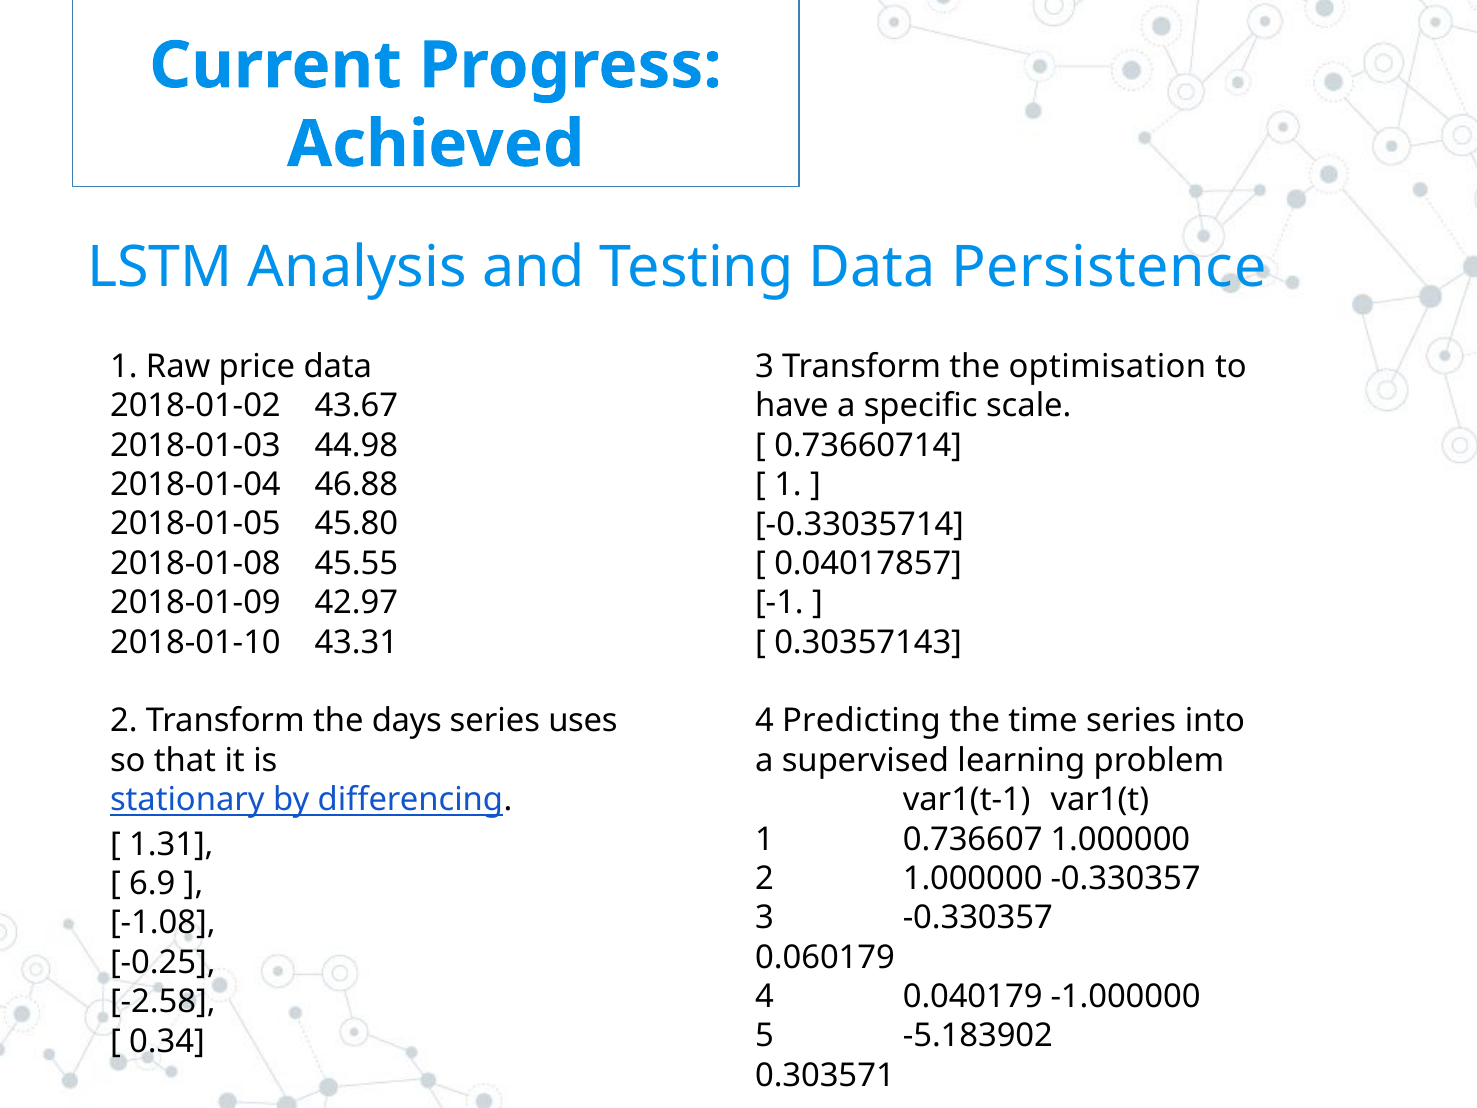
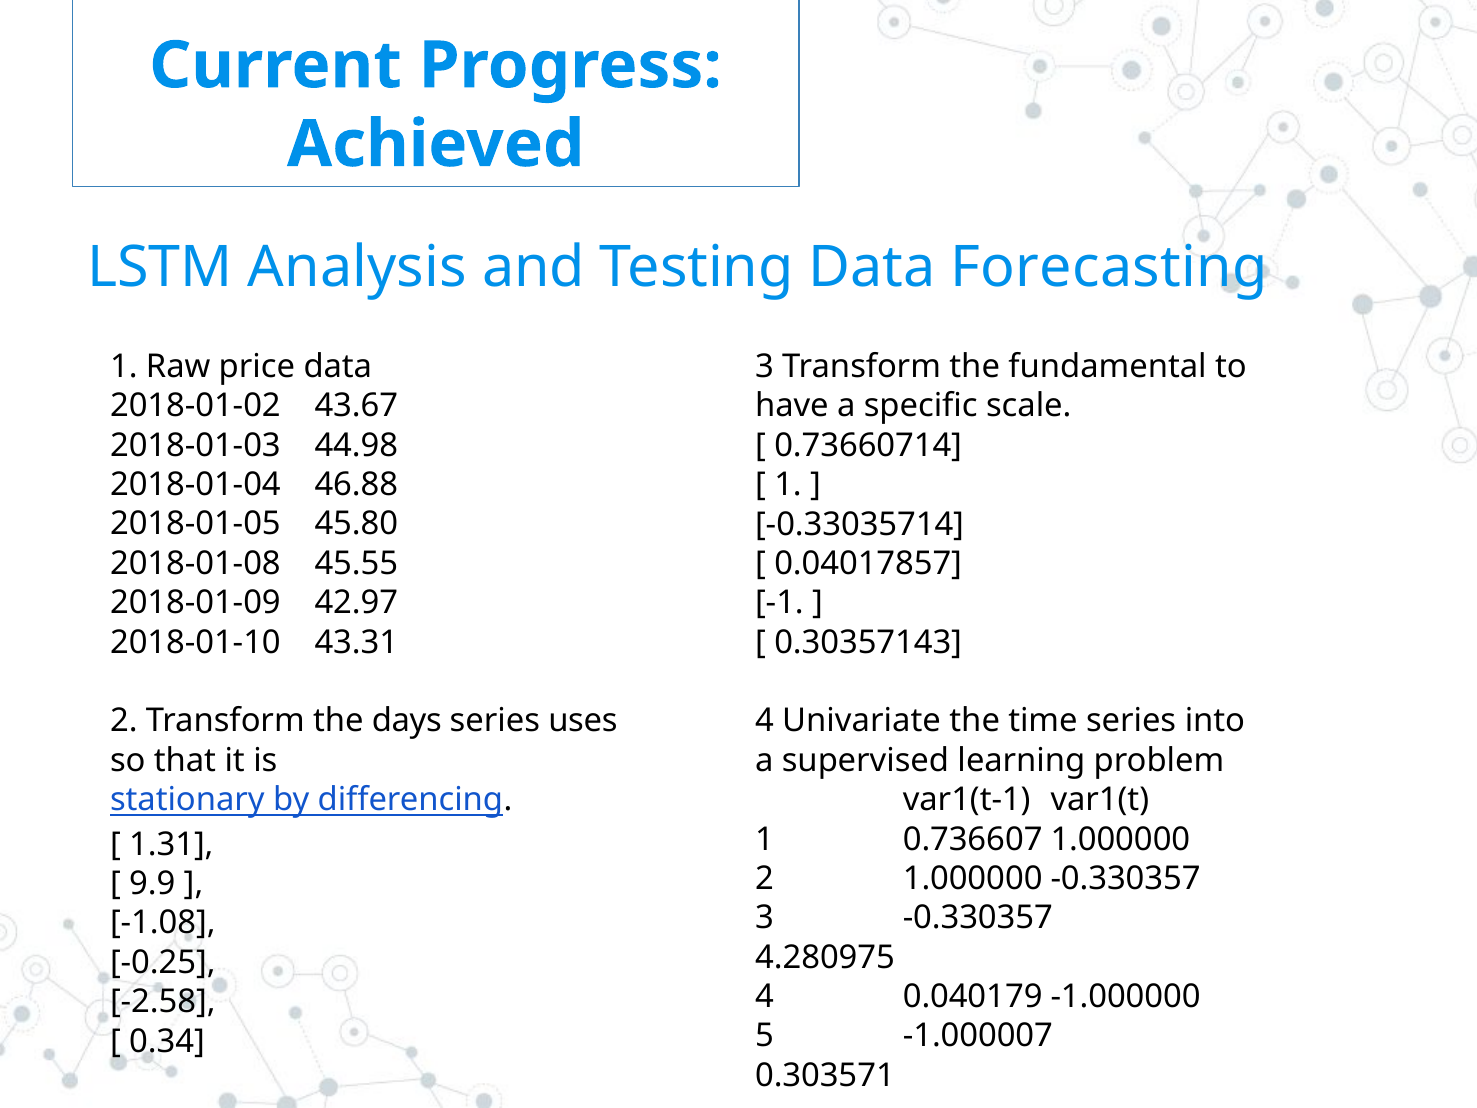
Persistence: Persistence -> Forecasting
optimisation: optimisation -> fundamental
Predicting: Predicting -> Univariate
6.9: 6.9 -> 9.9
0.060179: 0.060179 -> 4.280975
-5.183902: -5.183902 -> -1.000007
